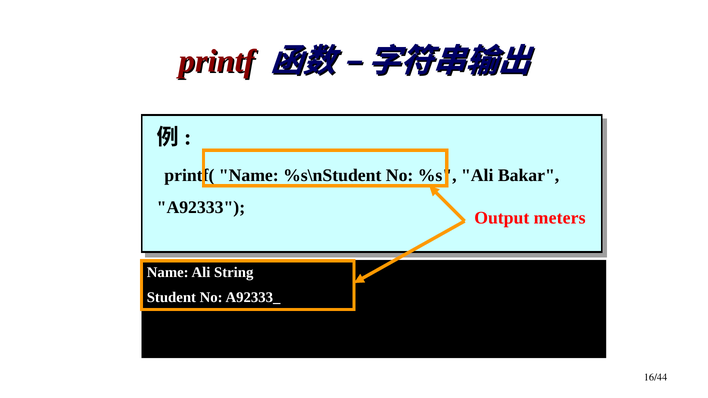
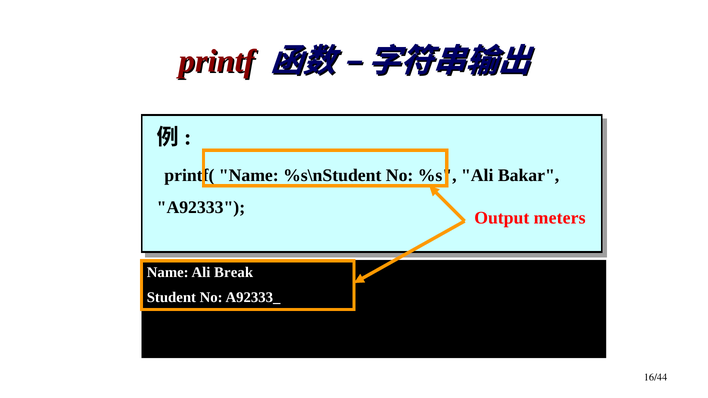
String: String -> Break
